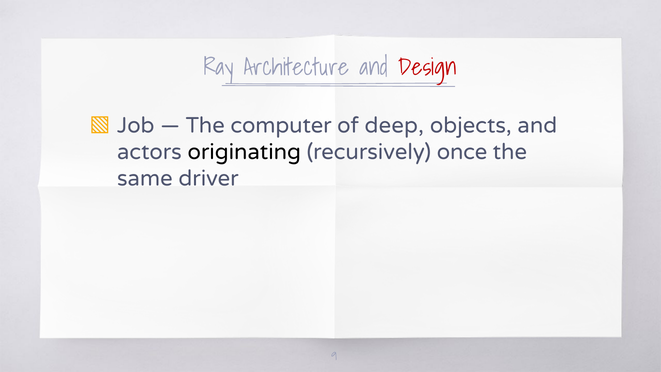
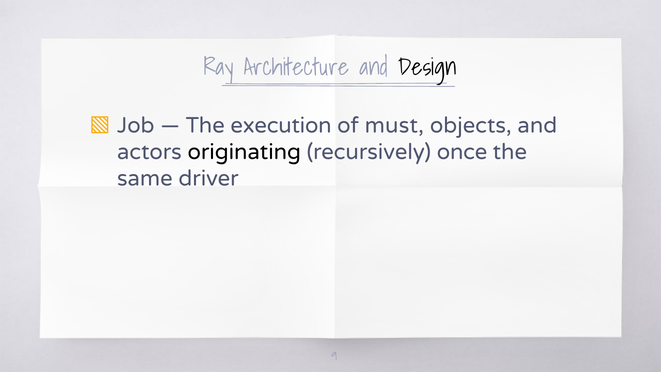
Design colour: red -> black
computer: computer -> execution
deep: deep -> must
